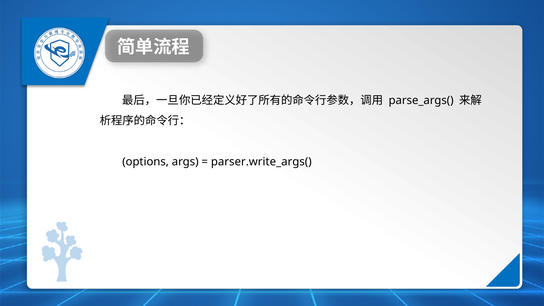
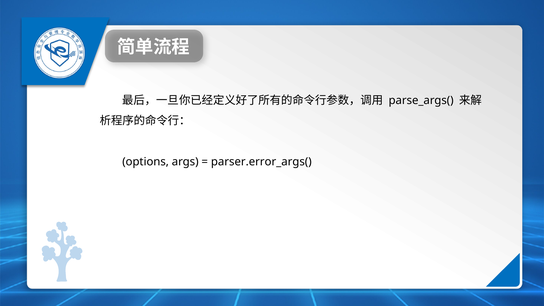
parser.write_args(: parser.write_args( -> parser.error_args(
